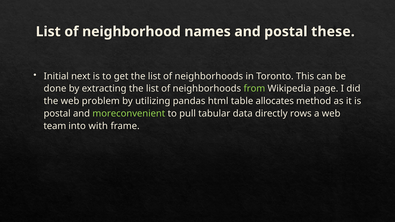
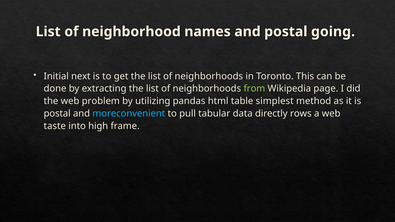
these: these -> going
allocates: allocates -> simplest
moreconvenient colour: light green -> light blue
team: team -> taste
with: with -> high
